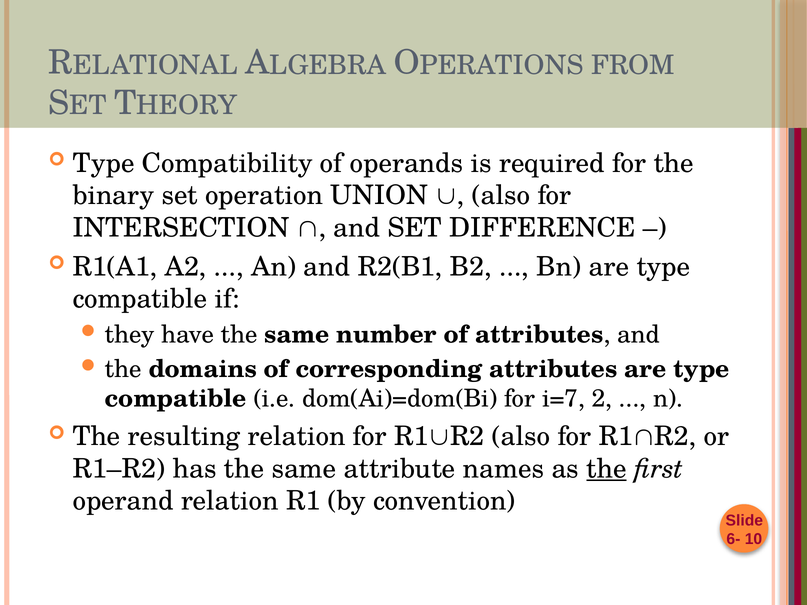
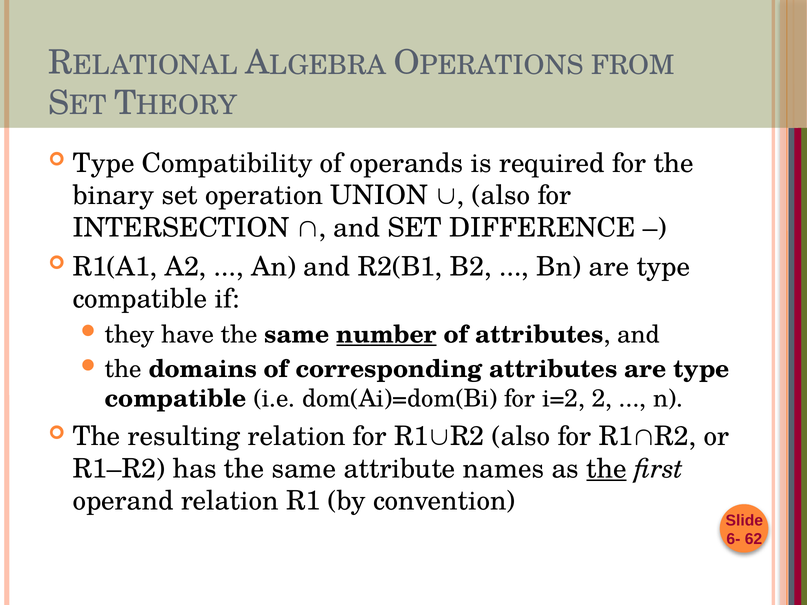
number underline: none -> present
i=7: i=7 -> i=2
10: 10 -> 62
